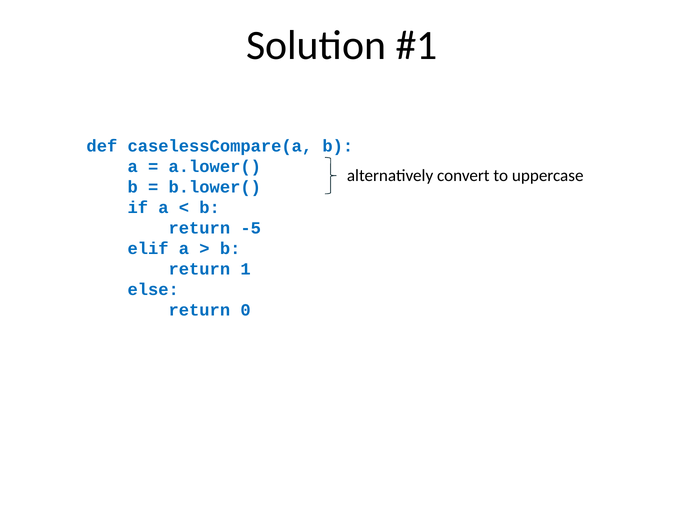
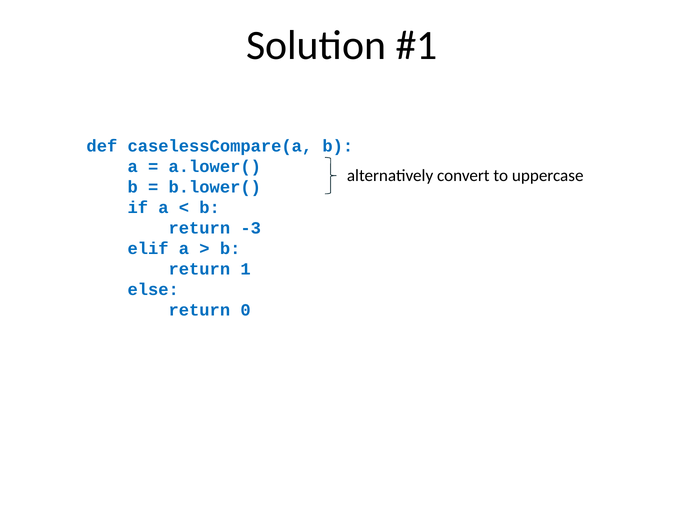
-5: -5 -> -3
